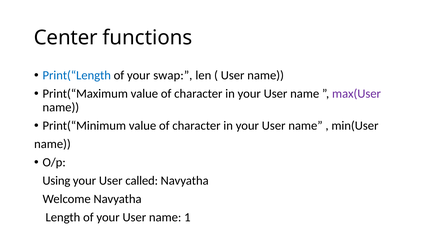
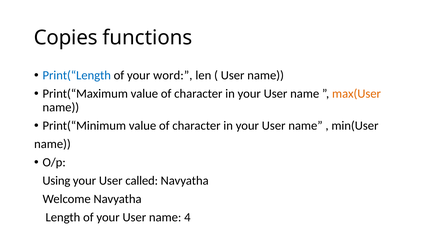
Center: Center -> Copies
swap: swap -> word
max(User colour: purple -> orange
1: 1 -> 4
